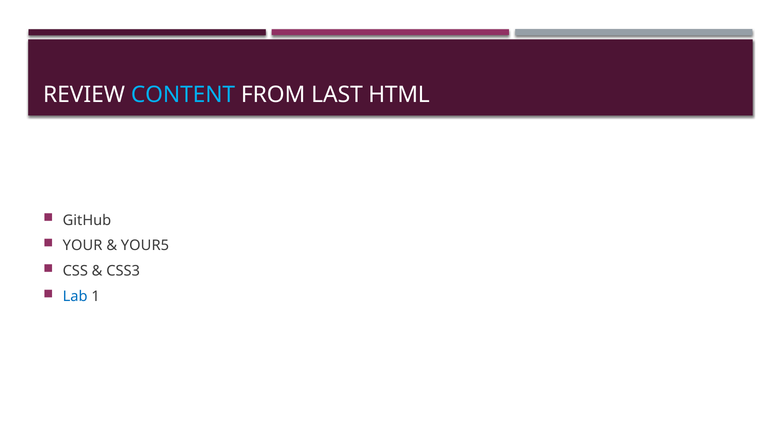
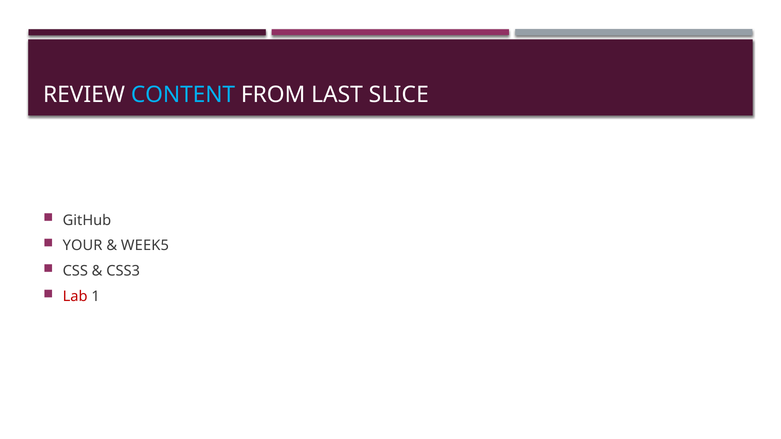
HTML: HTML -> SLICE
YOUR5: YOUR5 -> WEEK5
Lab colour: blue -> red
